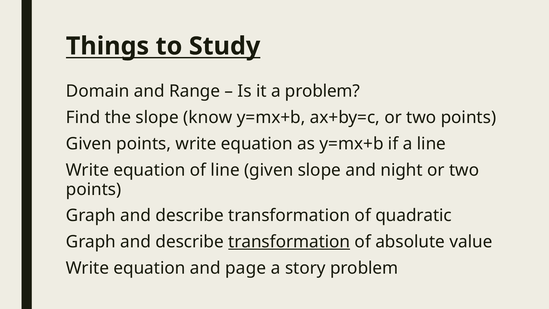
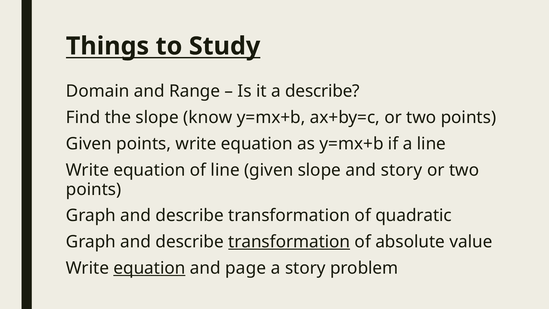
a problem: problem -> describe
and night: night -> story
equation at (149, 268) underline: none -> present
